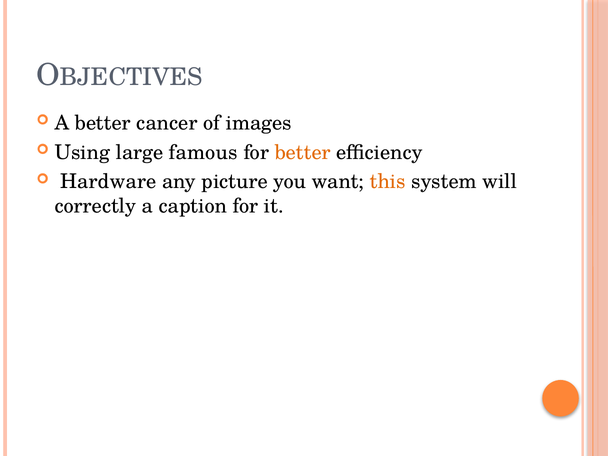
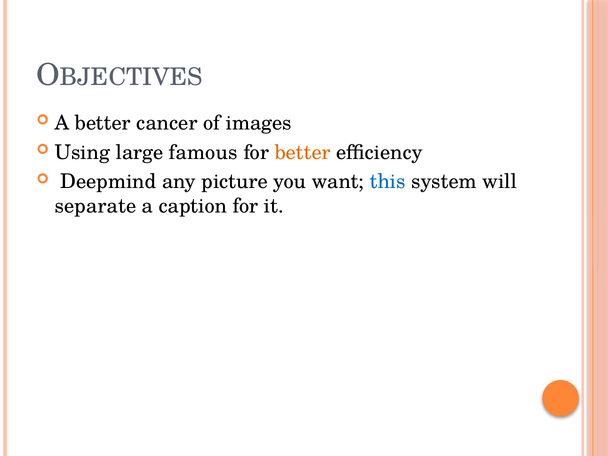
Hardware: Hardware -> Deepmind
this colour: orange -> blue
correctly: correctly -> separate
